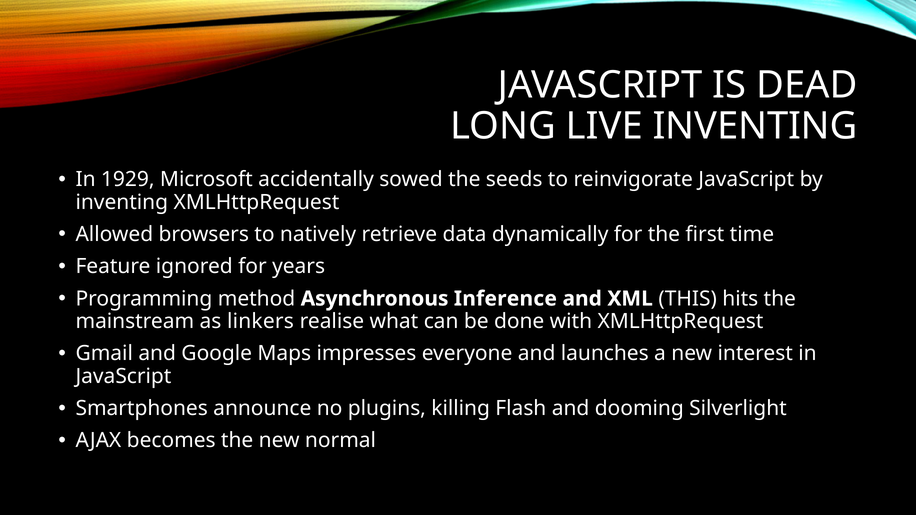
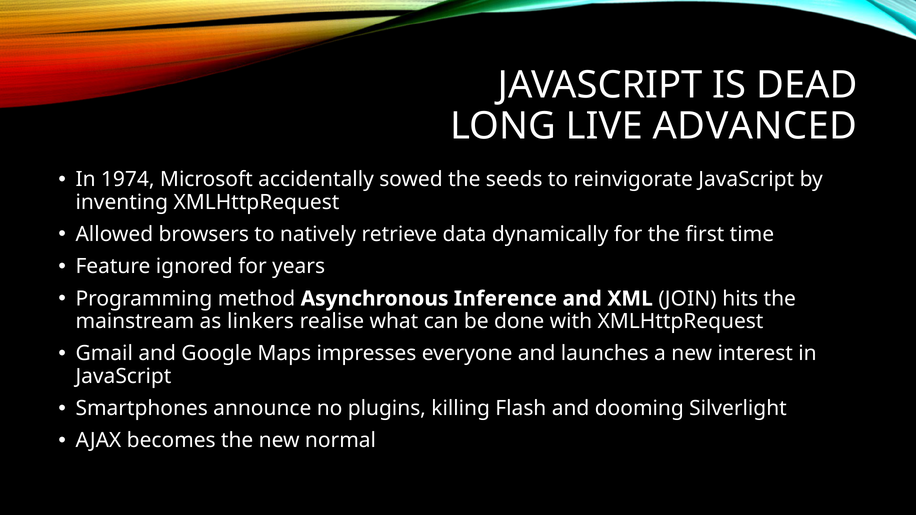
LIVE INVENTING: INVENTING -> ADVANCED
1929: 1929 -> 1974
THIS: THIS -> JOIN
